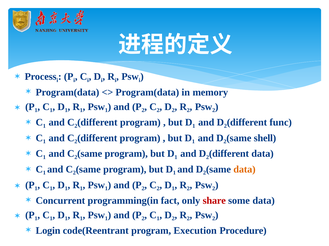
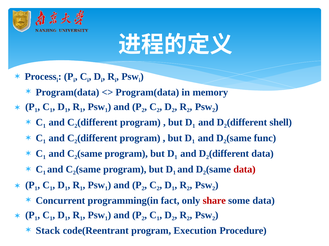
func: func -> shell
shell: shell -> func
data at (244, 170) colour: orange -> red
Login: Login -> Stack
